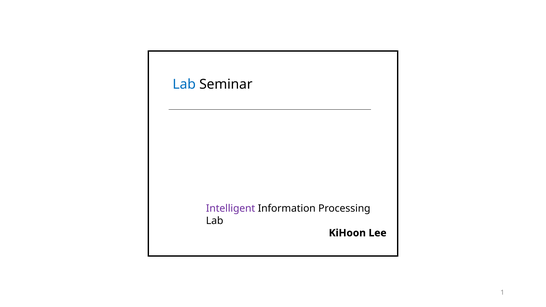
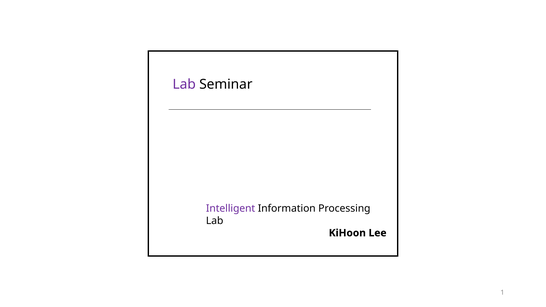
Lab at (184, 84) colour: blue -> purple
